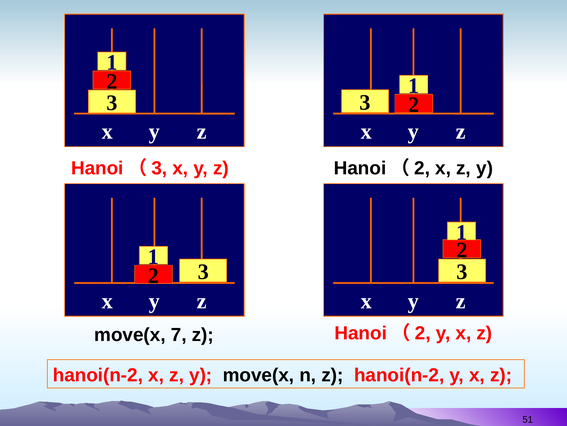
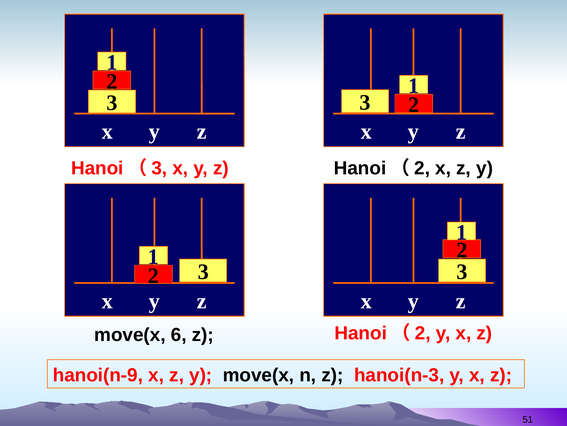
7: 7 -> 6
hanoi(n-2 at (98, 375): hanoi(n-2 -> hanoi(n-9
n z hanoi(n-2: hanoi(n-2 -> hanoi(n-3
